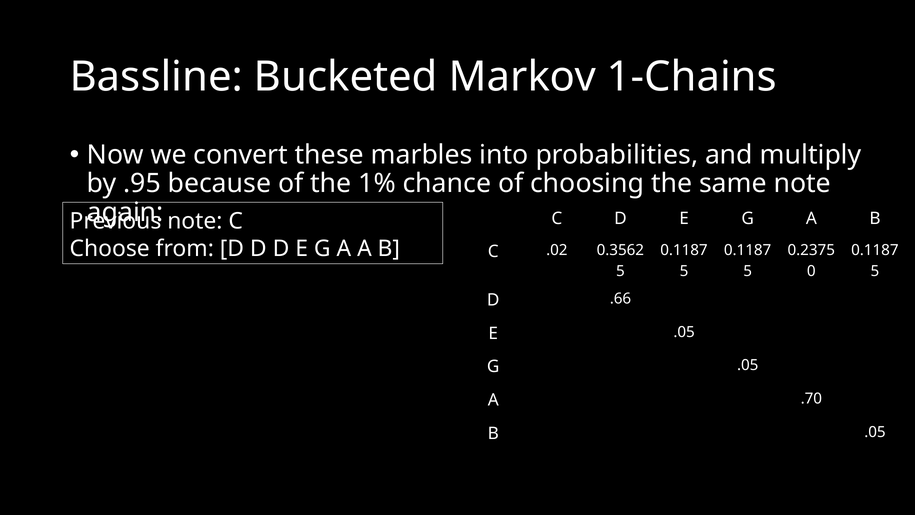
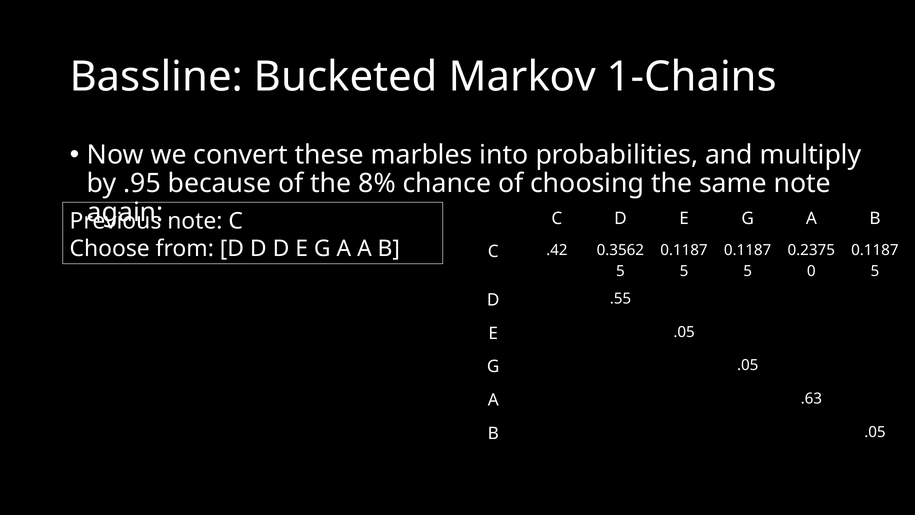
1%: 1% -> 8%
.02: .02 -> .42
.66: .66 -> .55
.70: .70 -> .63
